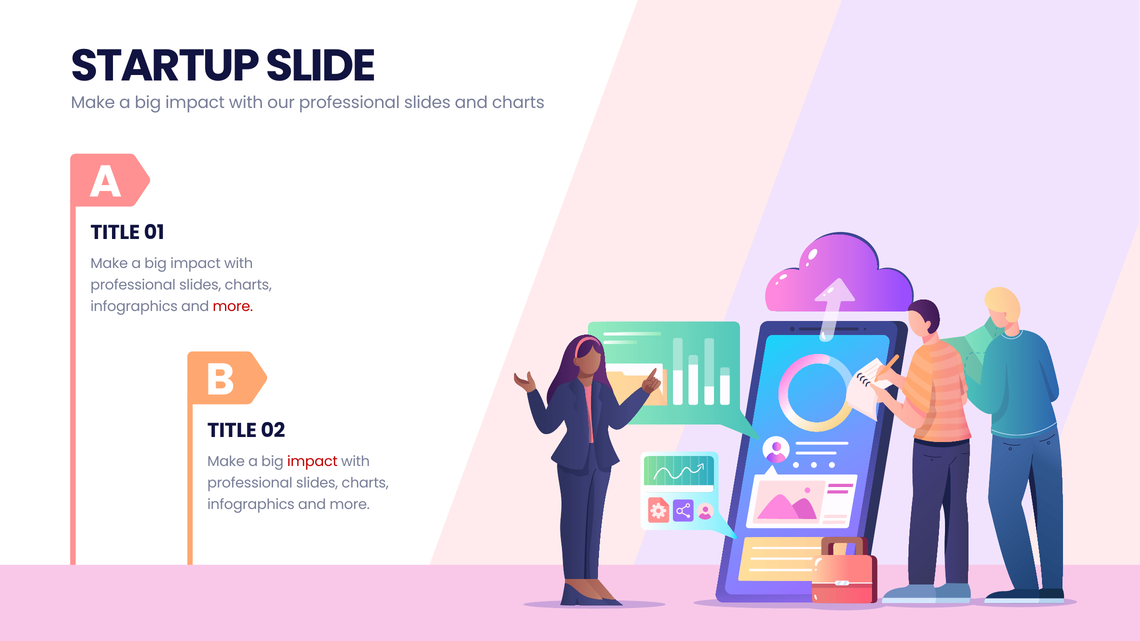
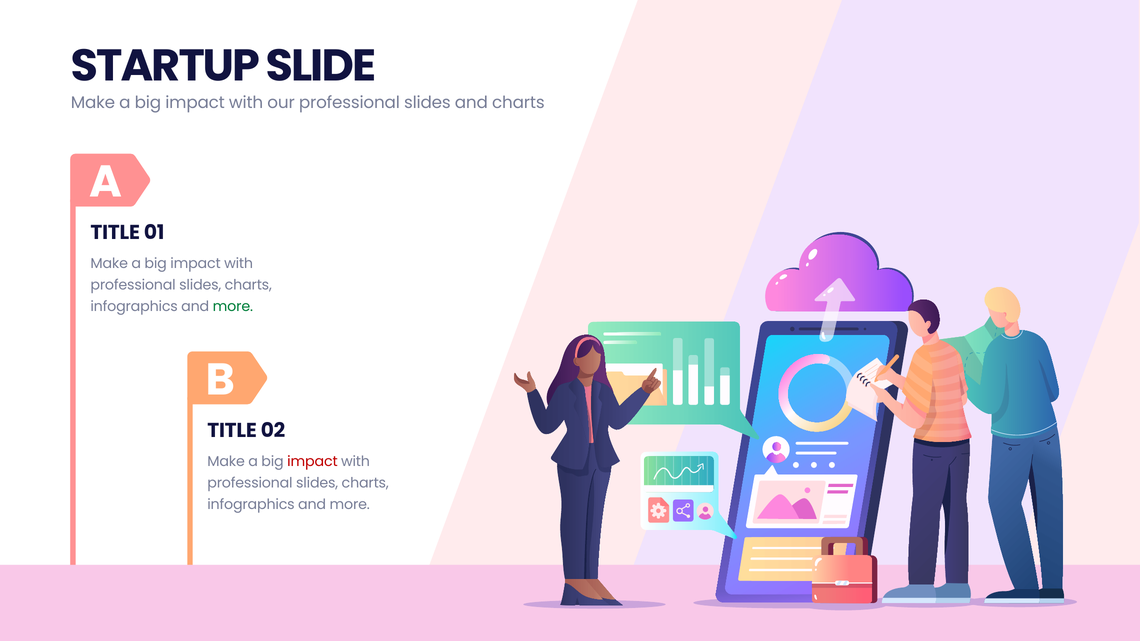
more at (233, 307) colour: red -> green
